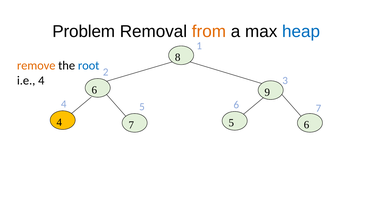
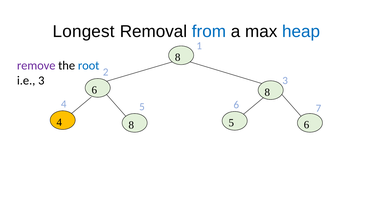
Problem: Problem -> Longest
from colour: orange -> blue
remove colour: orange -> purple
i.e 4: 4 -> 3
6 9: 9 -> 8
4 7: 7 -> 8
